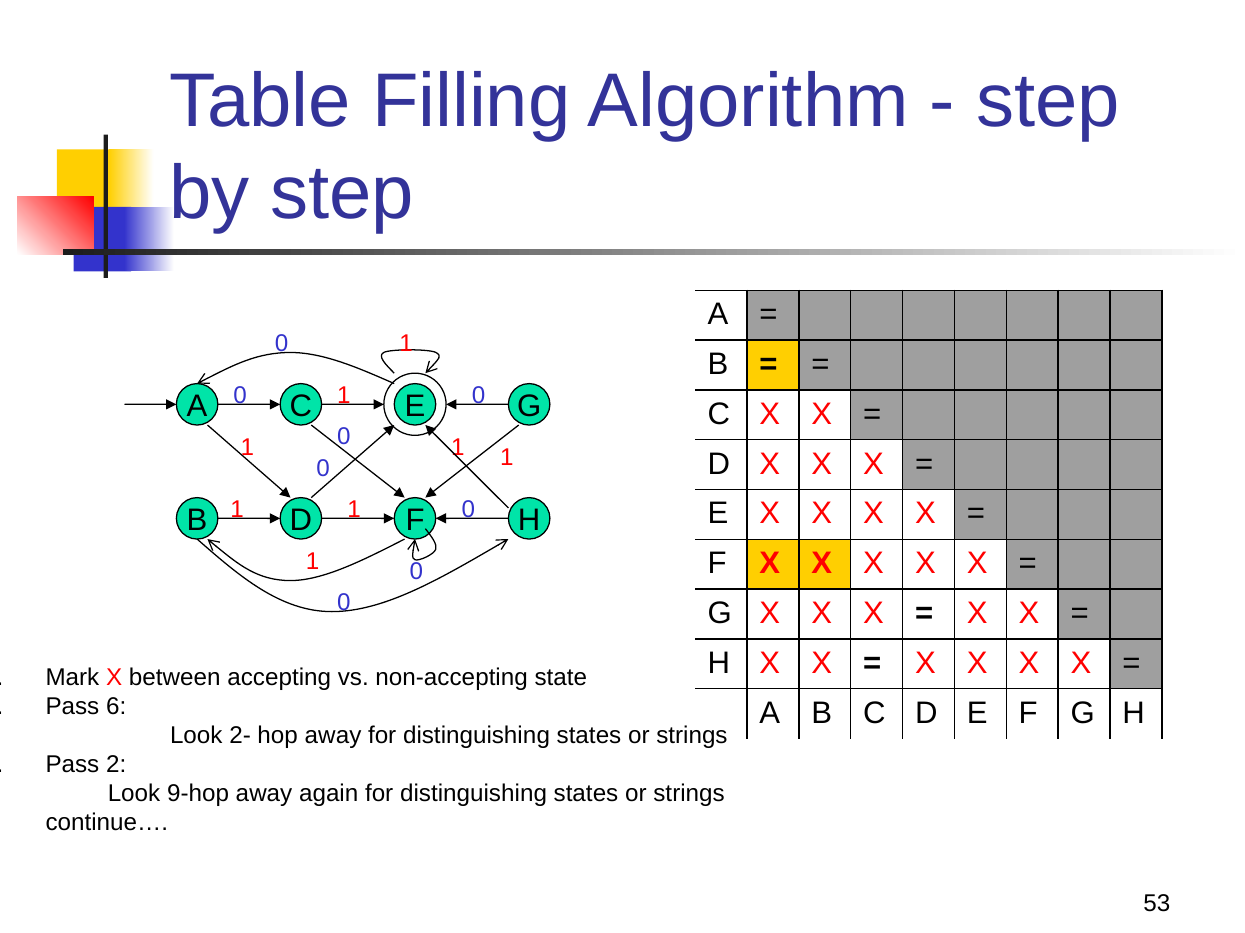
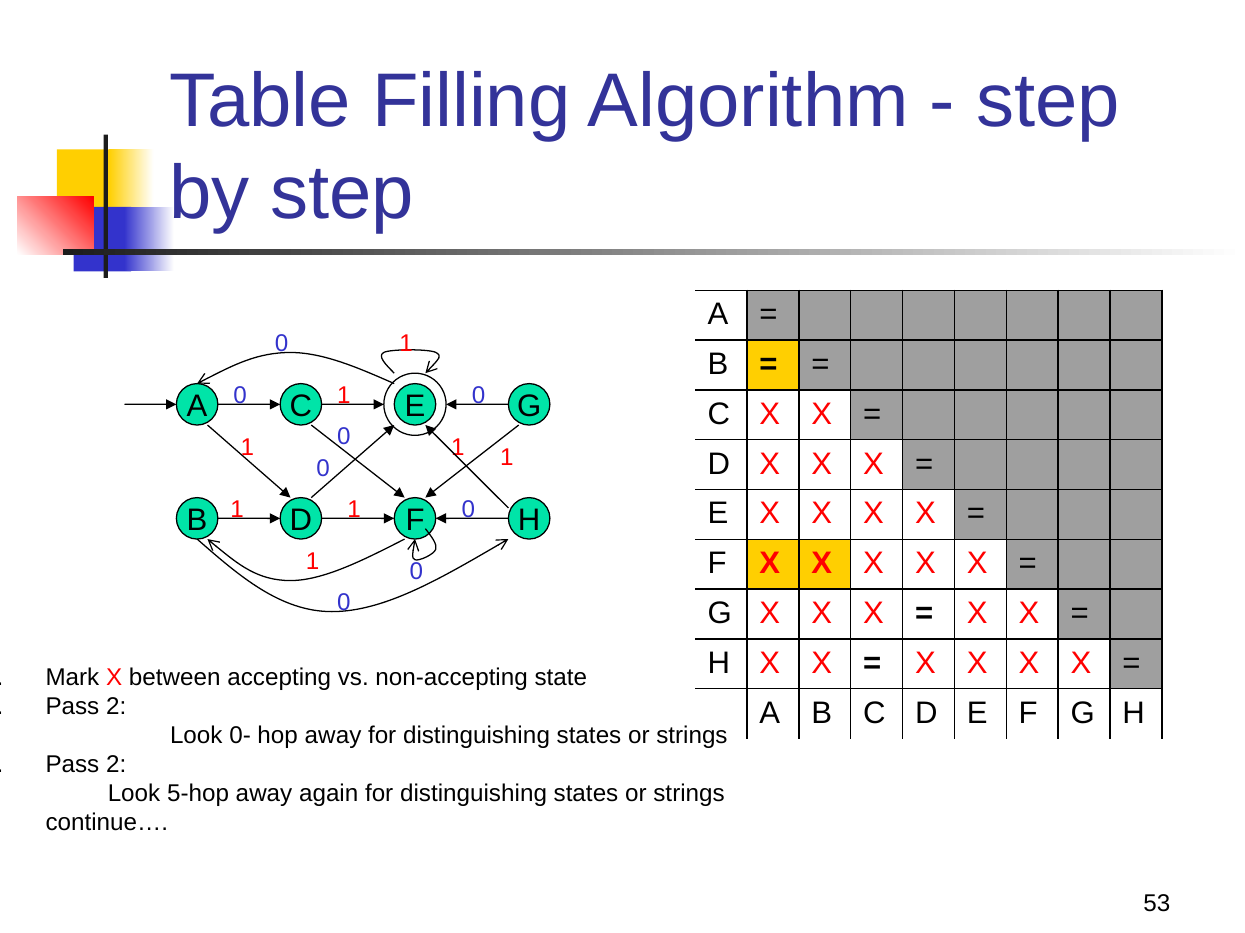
6 at (116, 707): 6 -> 2
2-: 2- -> 0-
9-hop: 9-hop -> 5-hop
